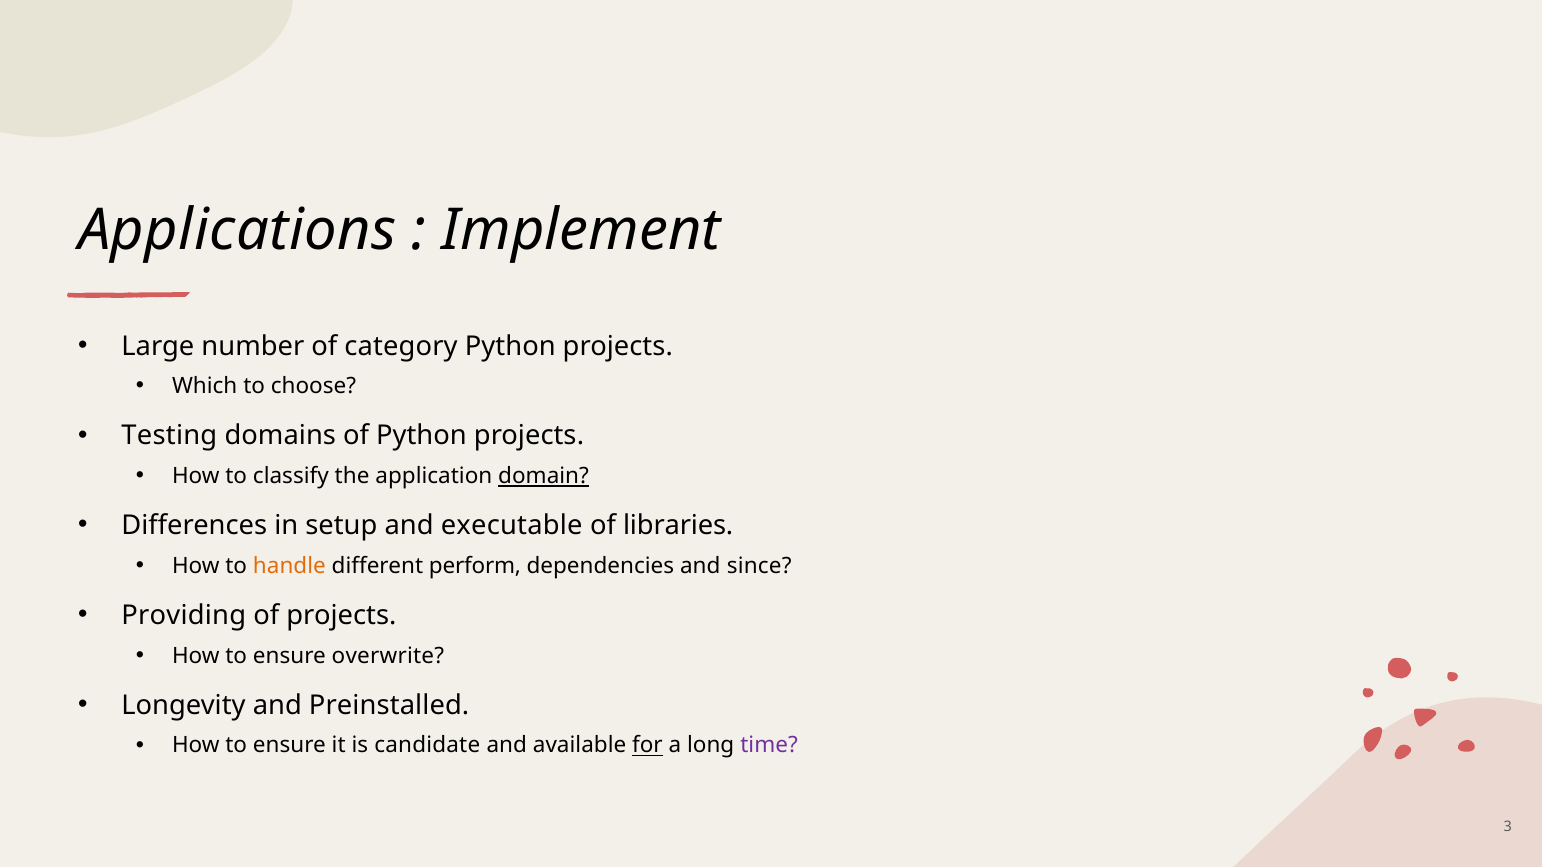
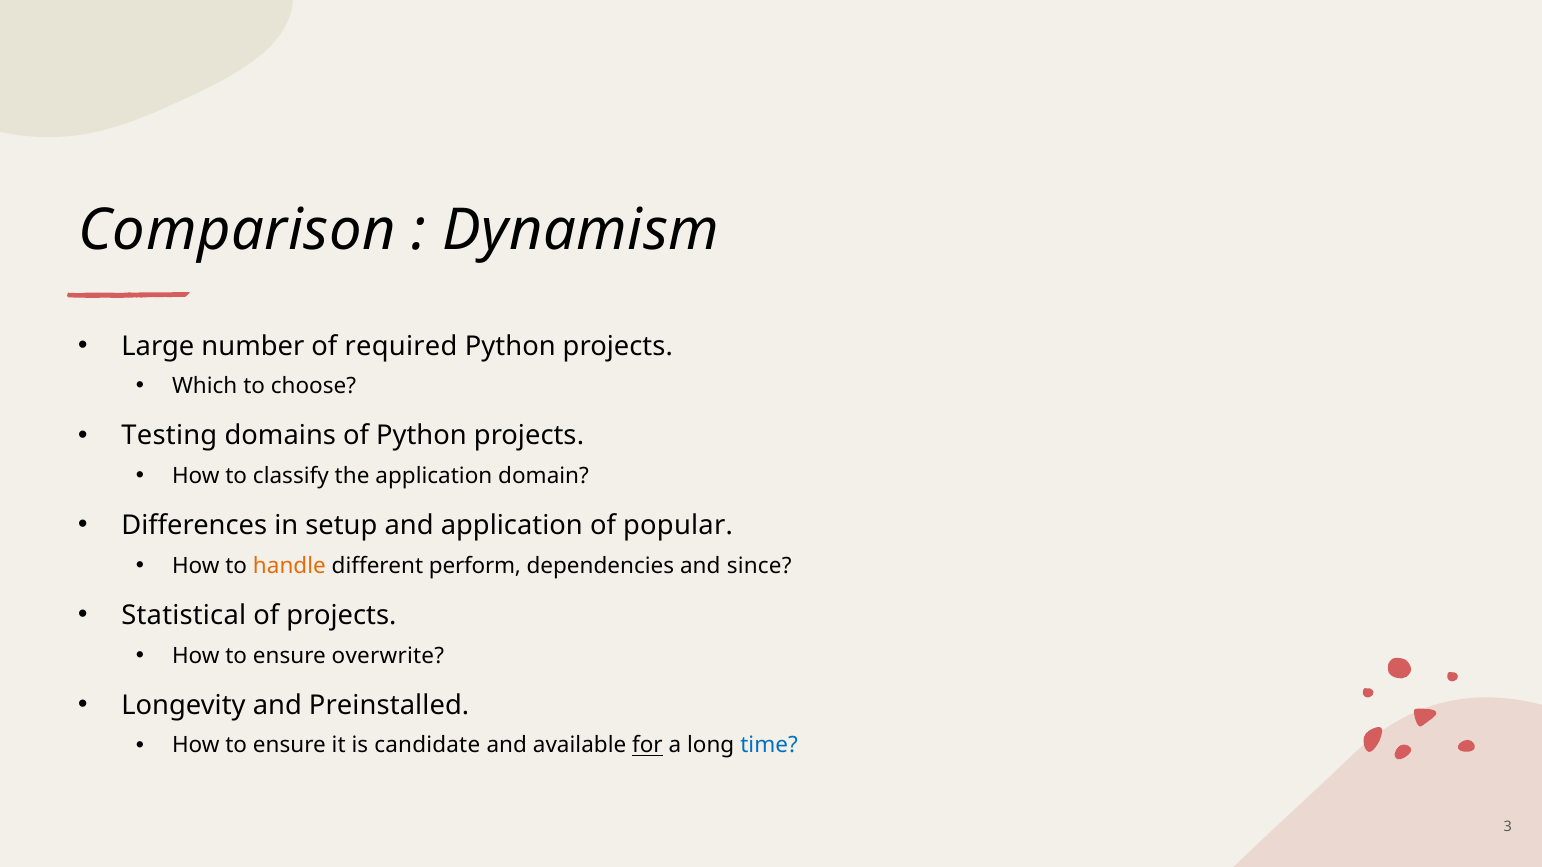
Applications: Applications -> Comparison
Implement: Implement -> Dynamism
category: category -> required
domain underline: present -> none
and executable: executable -> application
libraries: libraries -> popular
Providing: Providing -> Statistical
time colour: purple -> blue
